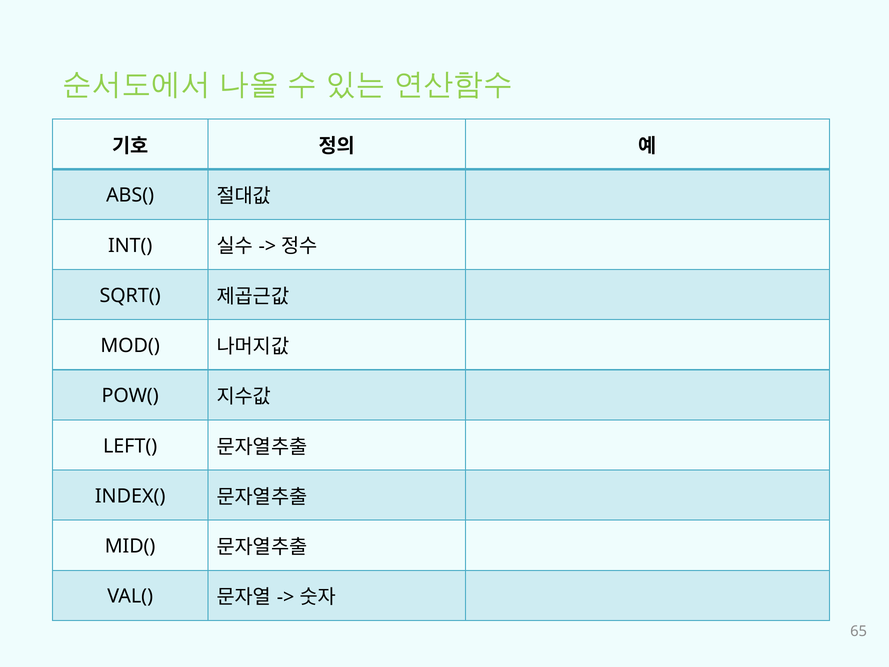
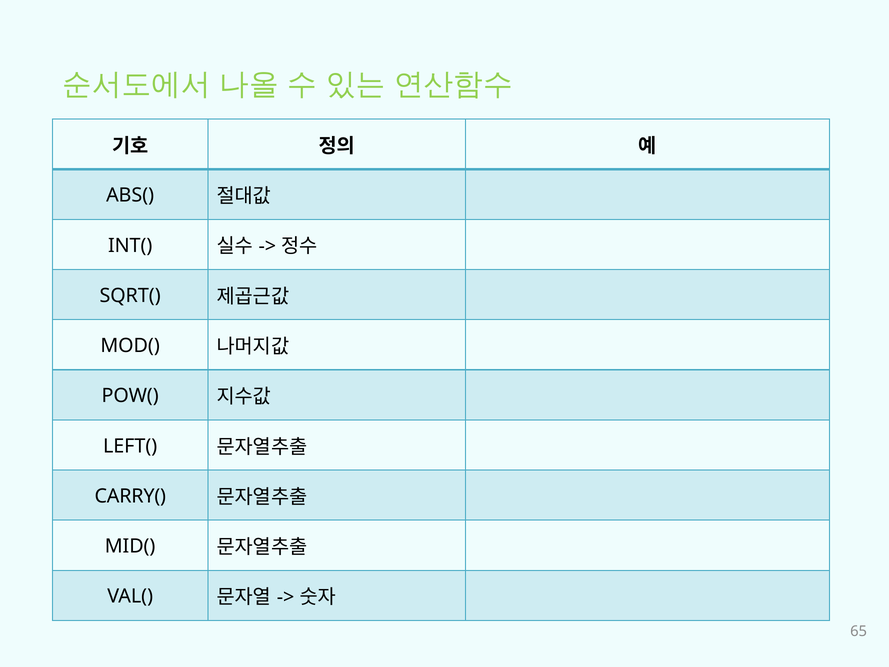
INDEX(: INDEX( -> CARRY(
